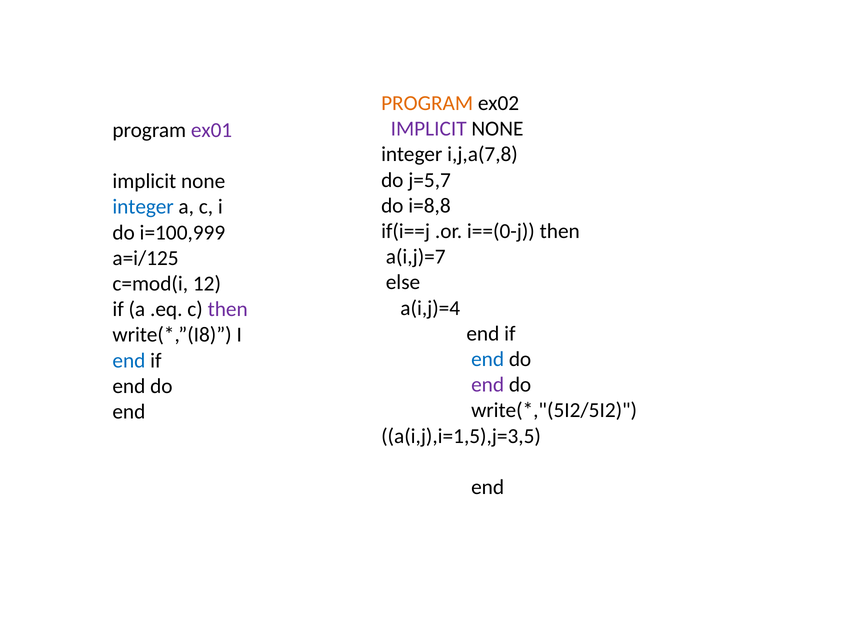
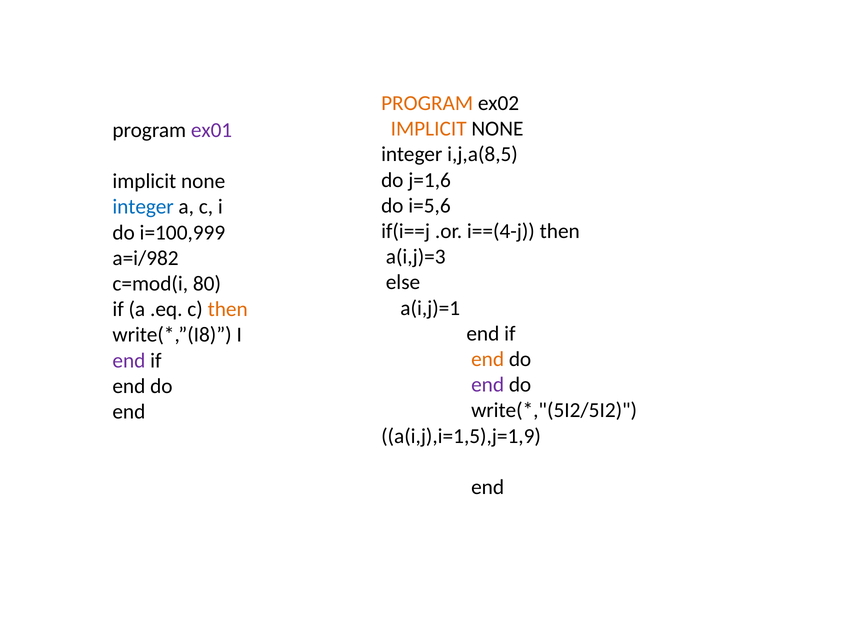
IMPLICIT at (429, 129) colour: purple -> orange
i,j,a(7,8: i,j,a(7,8 -> i,j,a(8,5
j=5,7: j=5,7 -> j=1,6
i=8,8: i=8,8 -> i=5,6
i==(0-j: i==(0-j -> i==(4-j
a(i,j)=7: a(i,j)=7 -> a(i,j)=3
a=i/125: a=i/125 -> a=i/982
12: 12 -> 80
a(i,j)=4: a(i,j)=4 -> a(i,j)=1
then at (228, 309) colour: purple -> orange
end at (488, 359) colour: blue -> orange
end at (129, 360) colour: blue -> purple
a(i,j),i=1,5),j=3,5: a(i,j),i=1,5),j=3,5 -> a(i,j),i=1,5),j=1,9
